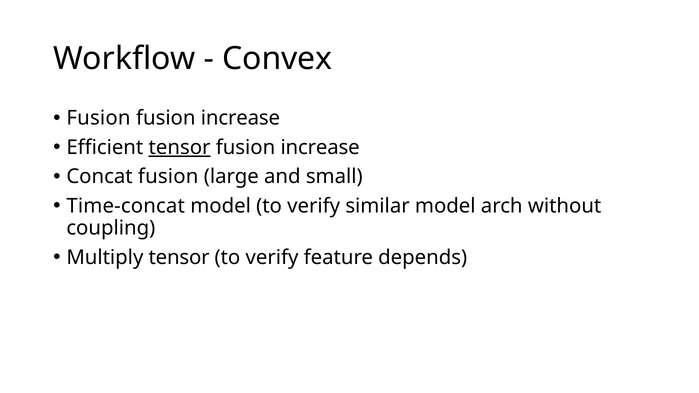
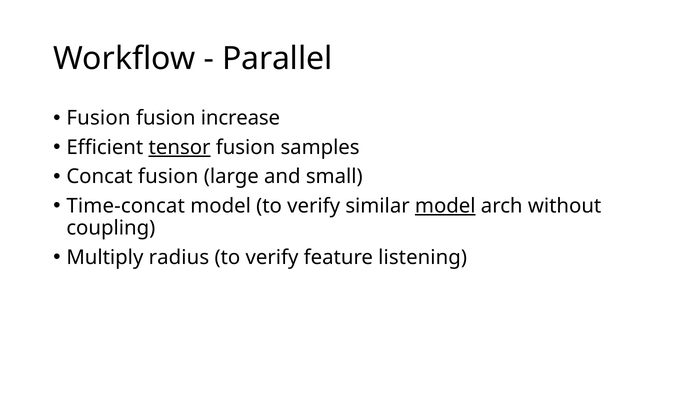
Convex: Convex -> Parallel
increase at (320, 147): increase -> samples
model at (445, 206) underline: none -> present
Multiply tensor: tensor -> radius
depends: depends -> listening
